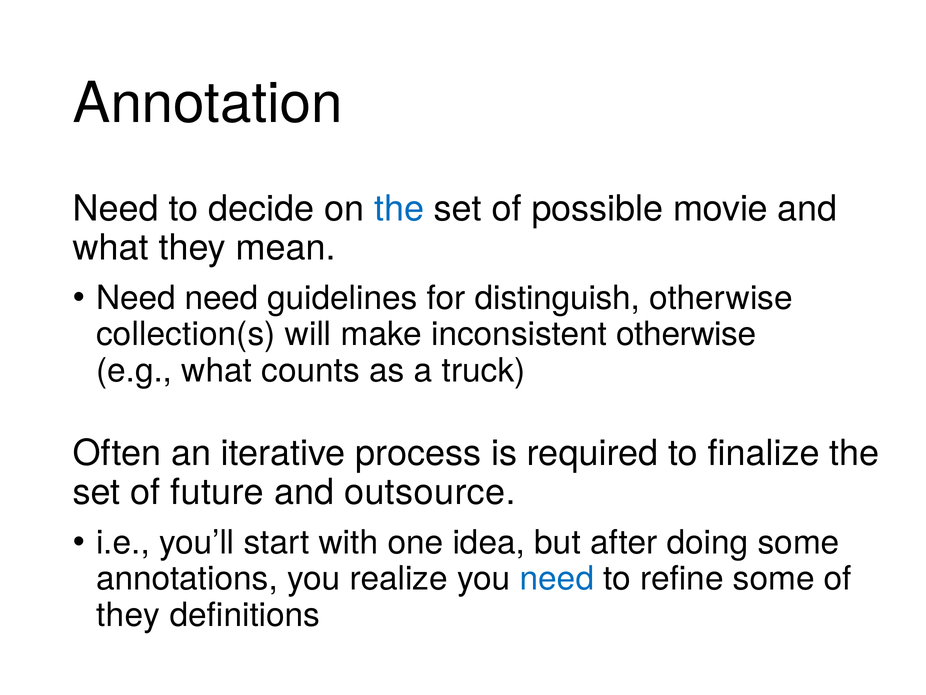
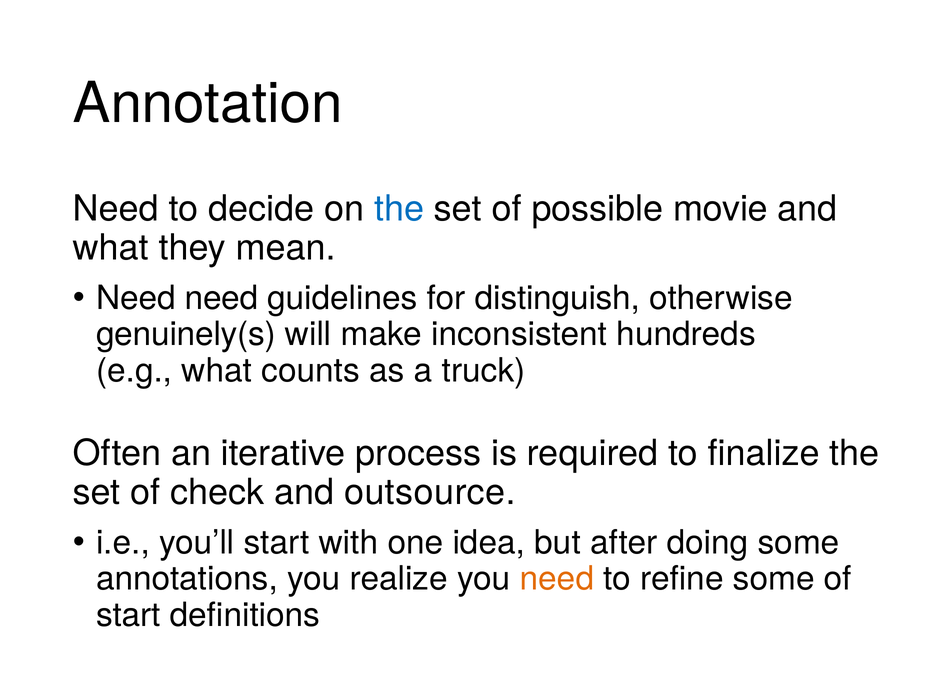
collection(s: collection(s -> genuinely(s
inconsistent otherwise: otherwise -> hundreds
future: future -> check
need at (557, 578) colour: blue -> orange
they at (128, 615): they -> start
